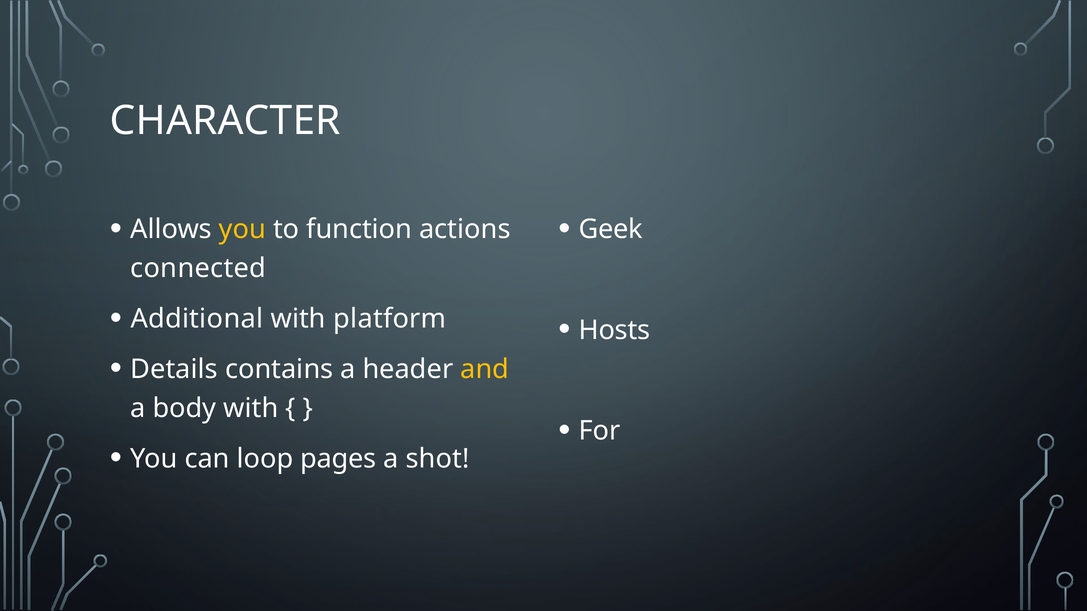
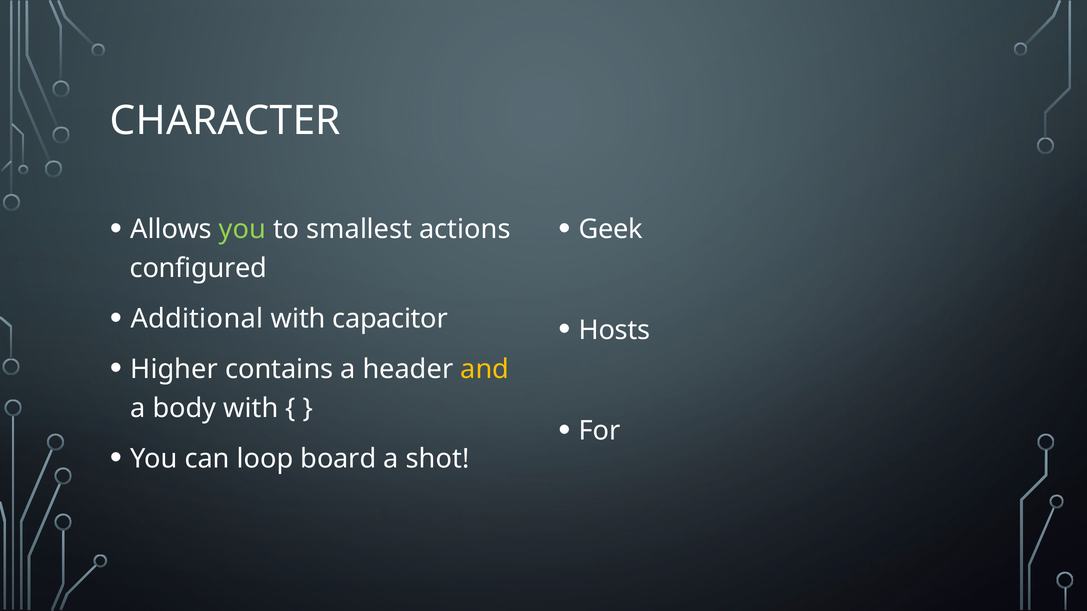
you at (243, 229) colour: yellow -> light green
function: function -> smallest
connected: connected -> configured
platform: platform -> capacitor
Details: Details -> Higher
pages: pages -> board
